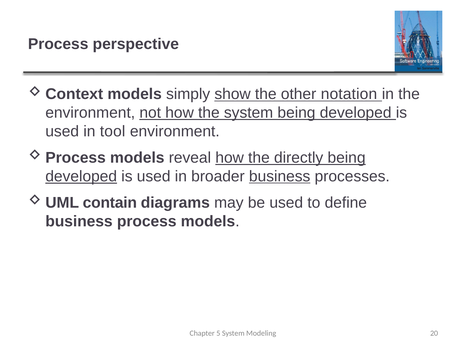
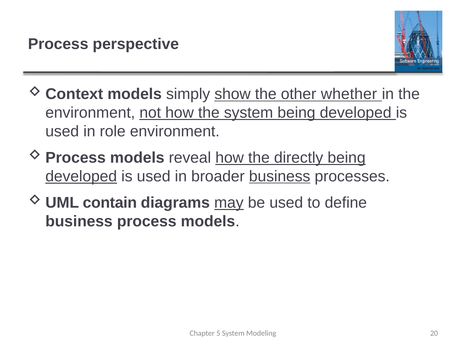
notation: notation -> whether
tool: tool -> role
may underline: none -> present
